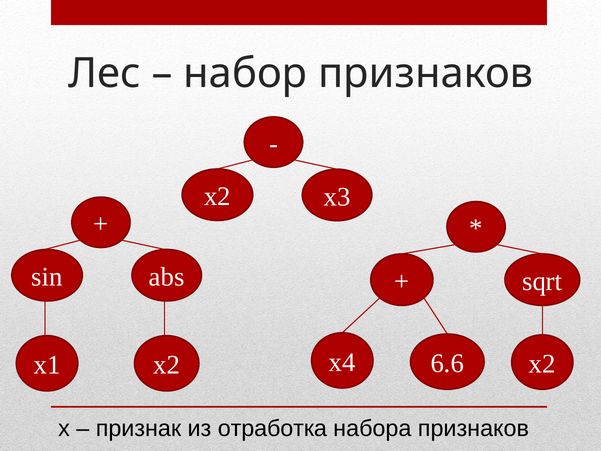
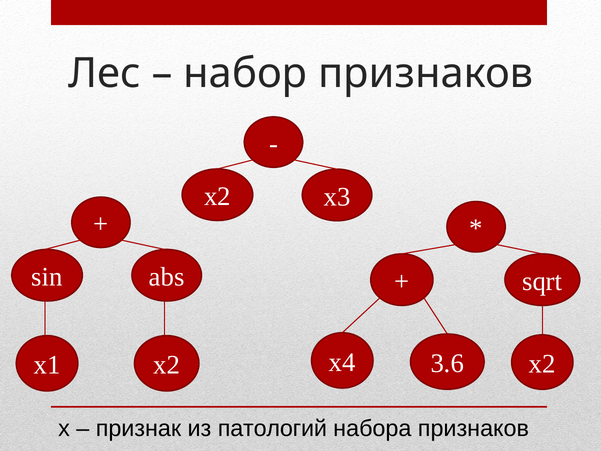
6.6: 6.6 -> 3.6
отработка: отработка -> патологий
